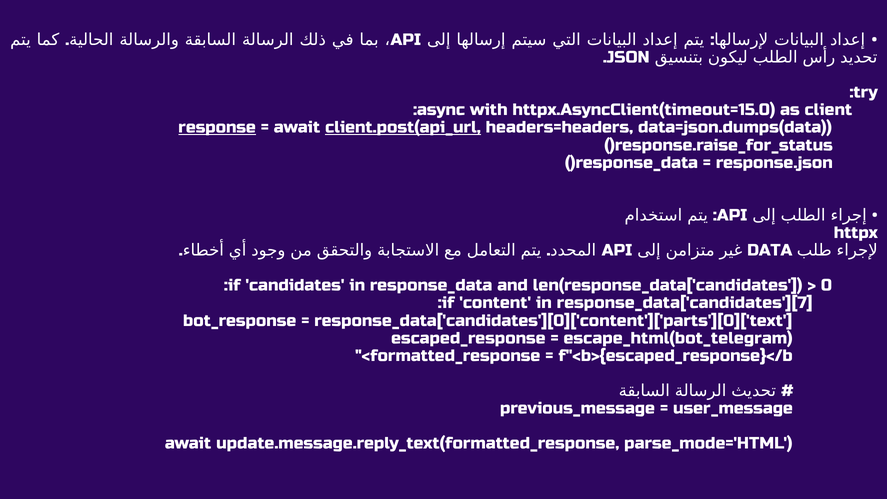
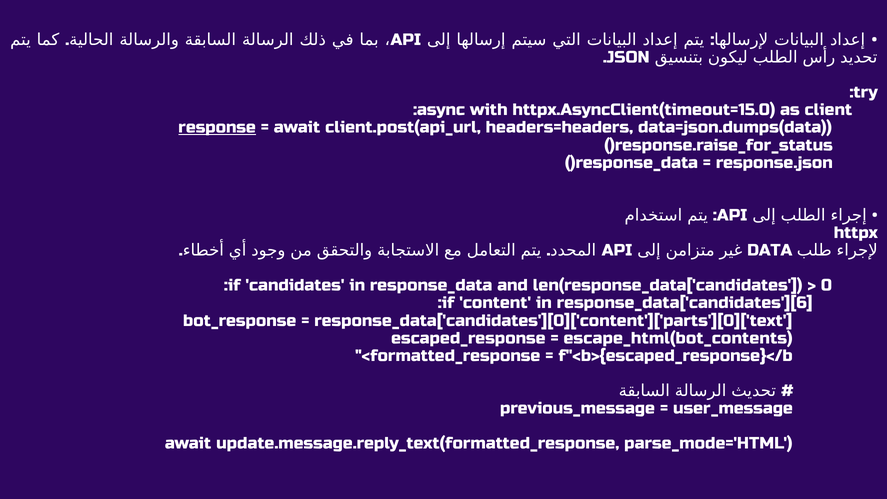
client.post(api_url underline: present -> none
response_data['candidates'][7: response_data['candidates'][7 -> response_data['candidates'][6
escape_html(bot_telegram: escape_html(bot_telegram -> escape_html(bot_contents
